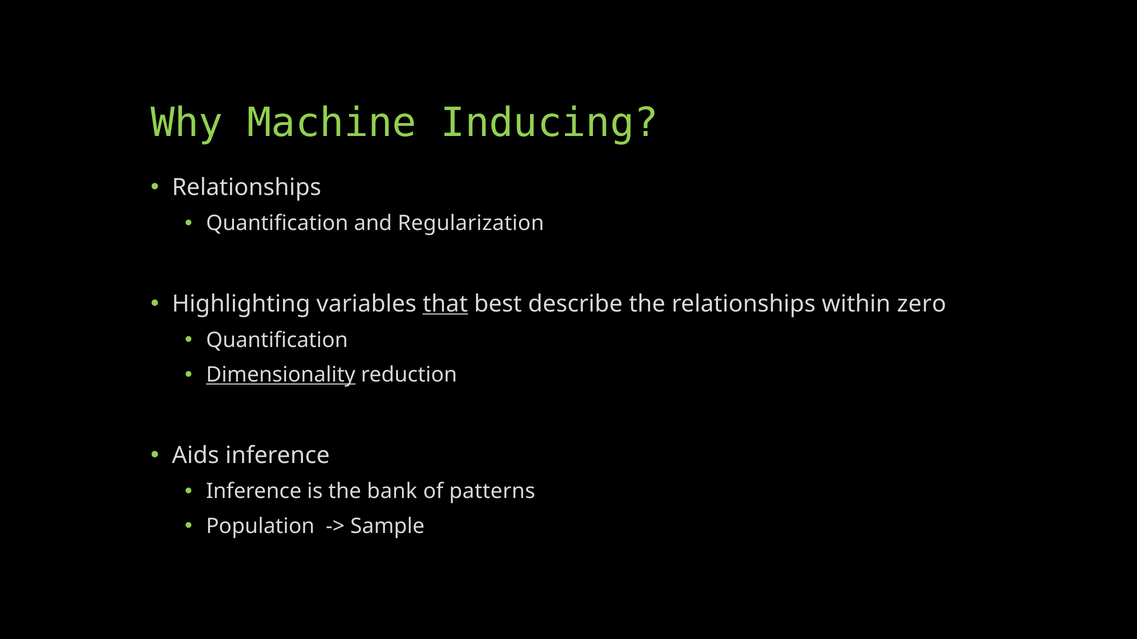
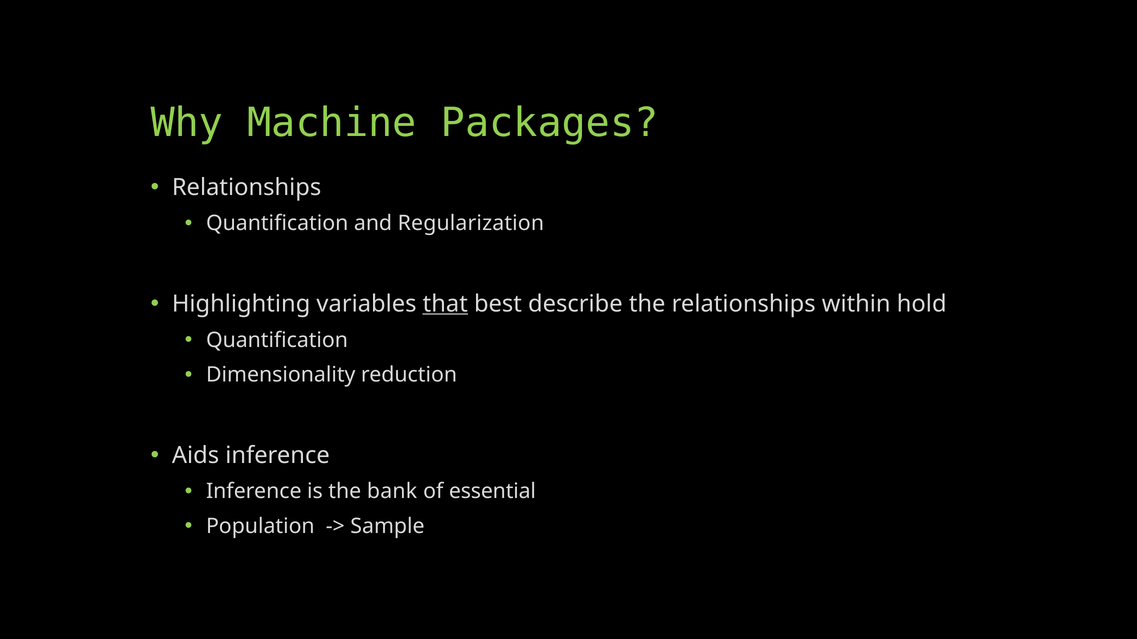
Inducing: Inducing -> Packages
zero: zero -> hold
Dimensionality underline: present -> none
patterns: patterns -> essential
